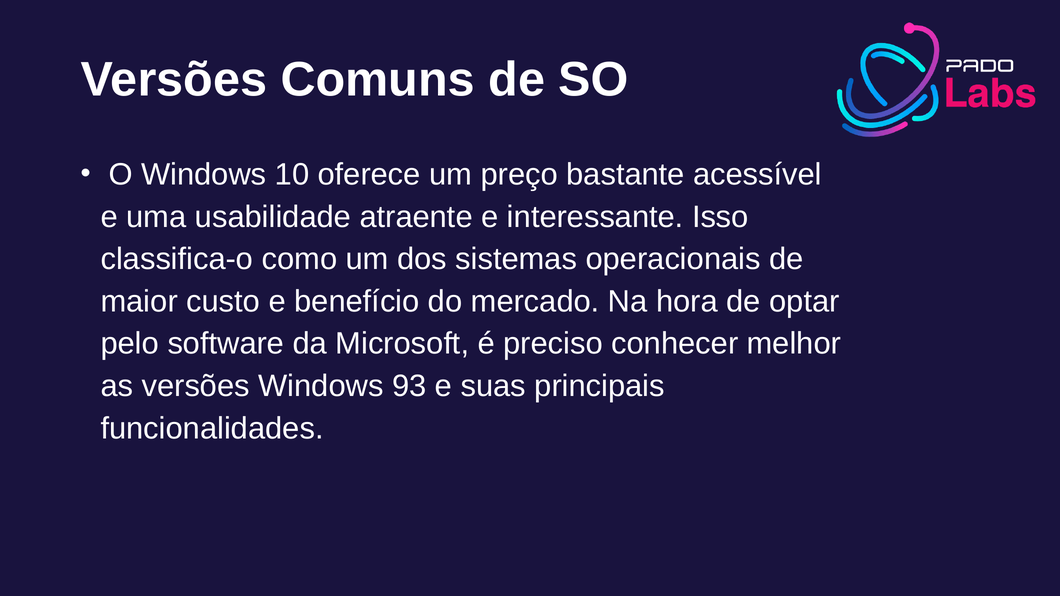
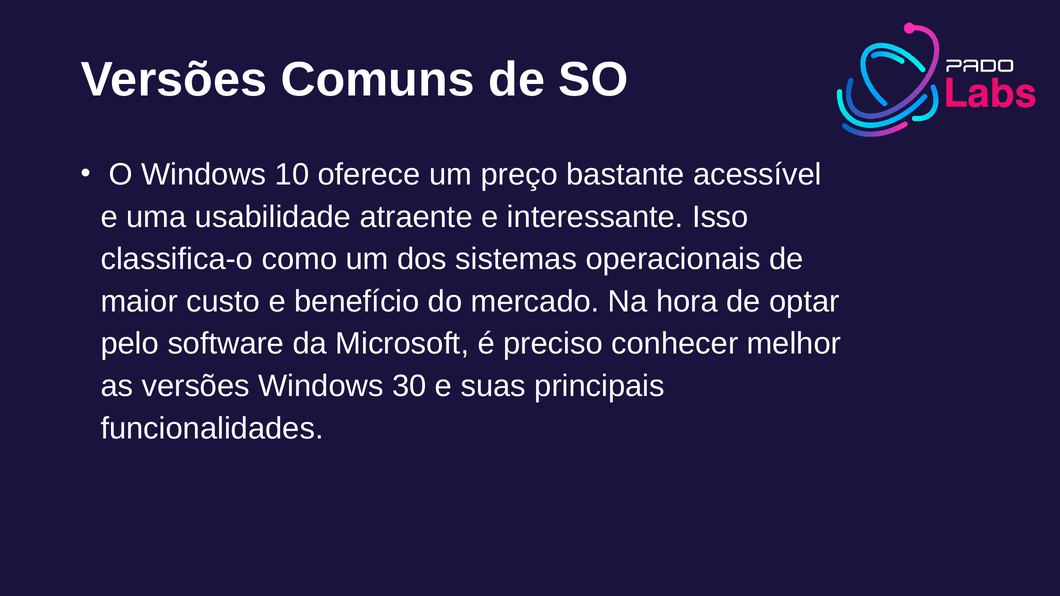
93: 93 -> 30
